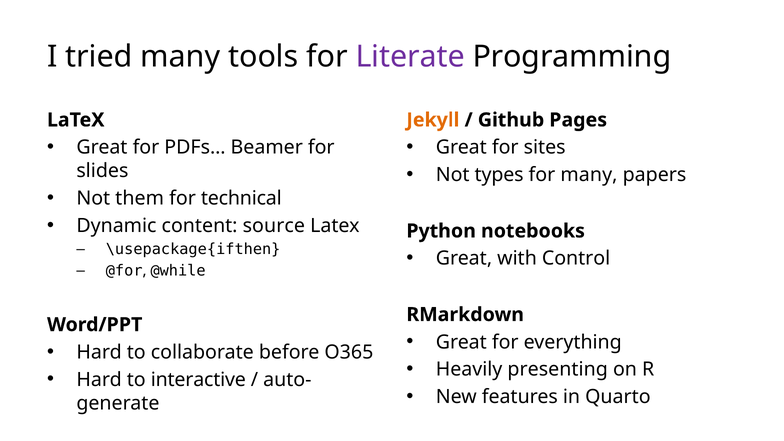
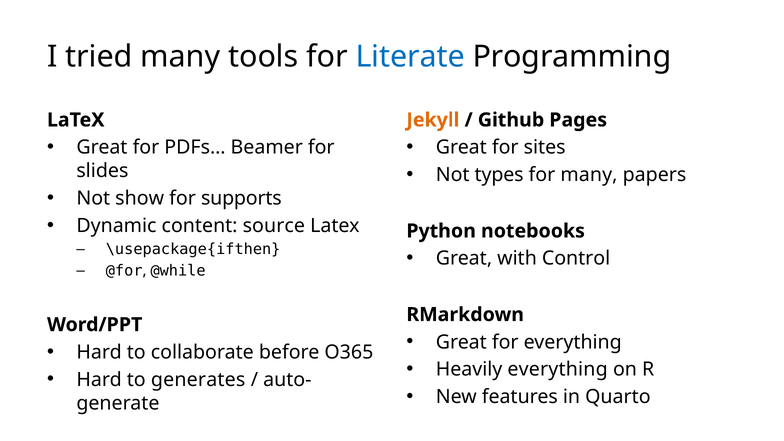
Literate colour: purple -> blue
them: them -> show
technical: technical -> supports
Heavily presenting: presenting -> everything
interactive: interactive -> generates
